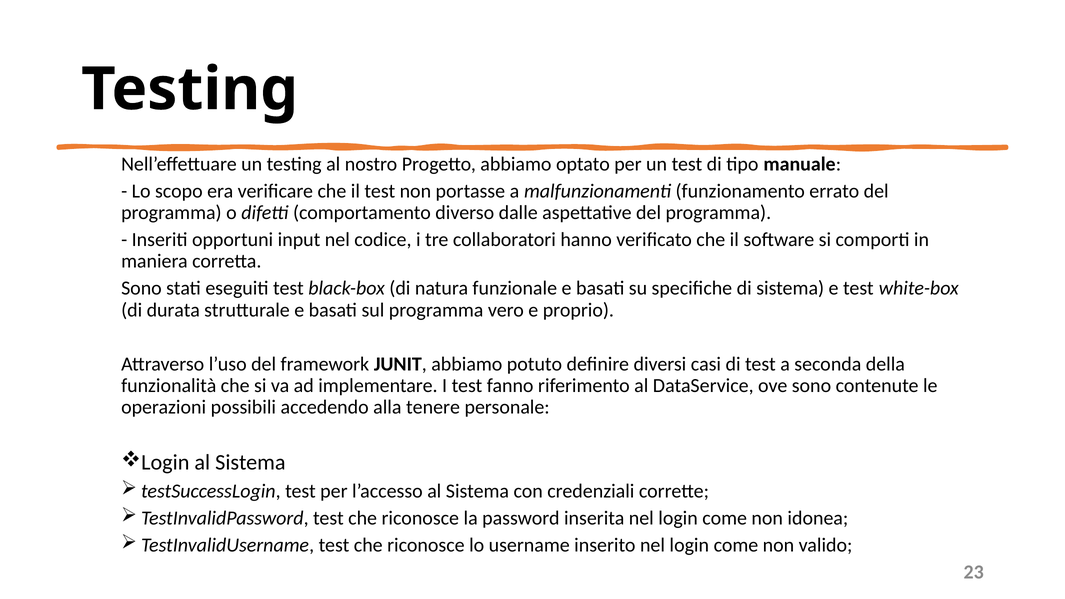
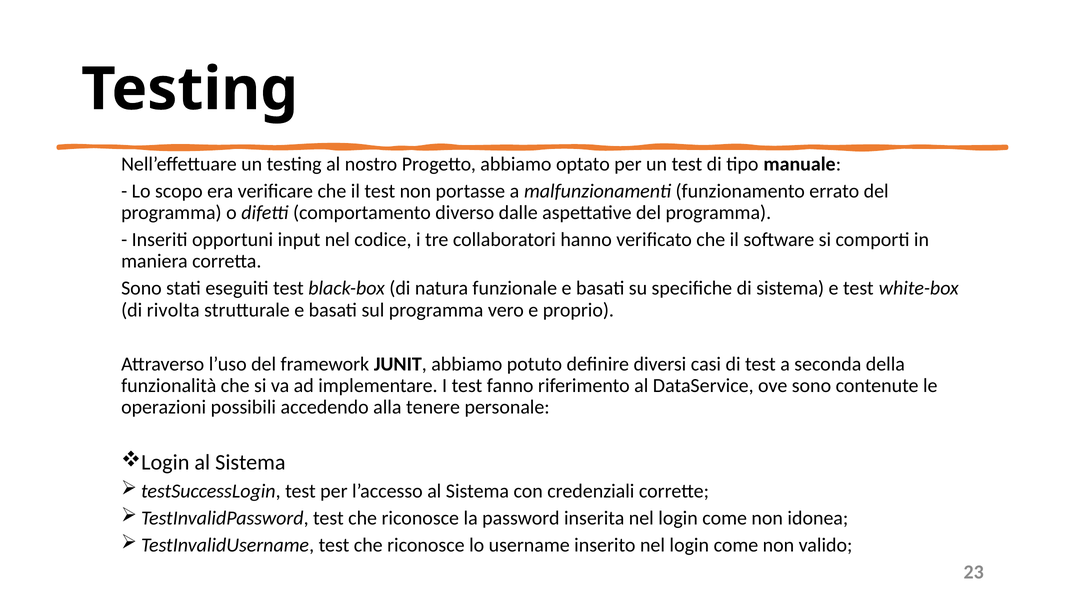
durata: durata -> rivolta
